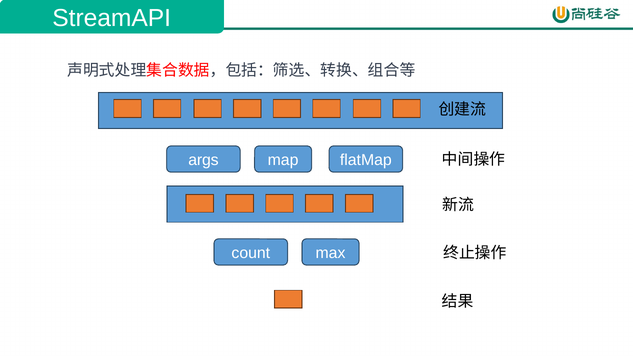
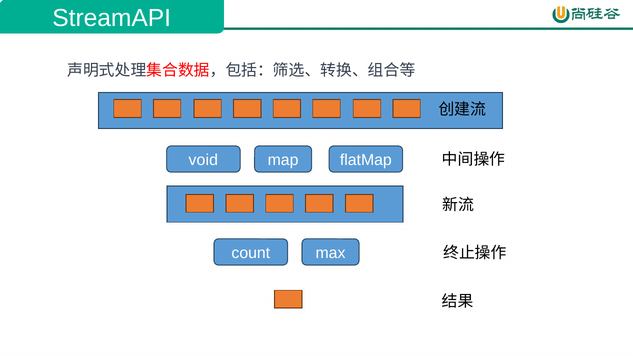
args: args -> void
